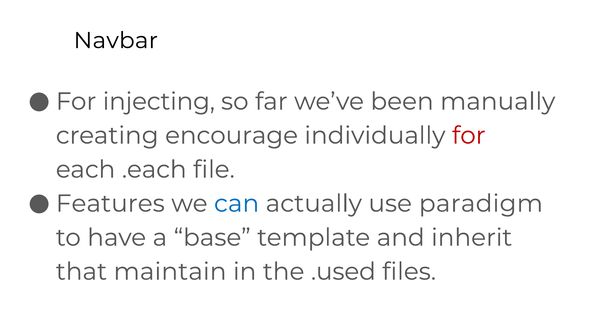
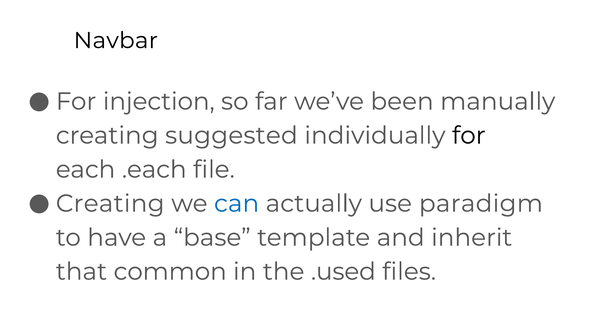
injecting: injecting -> injection
encourage: encourage -> suggested
for at (469, 136) colour: red -> black
Features at (110, 204): Features -> Creating
maintain: maintain -> common
